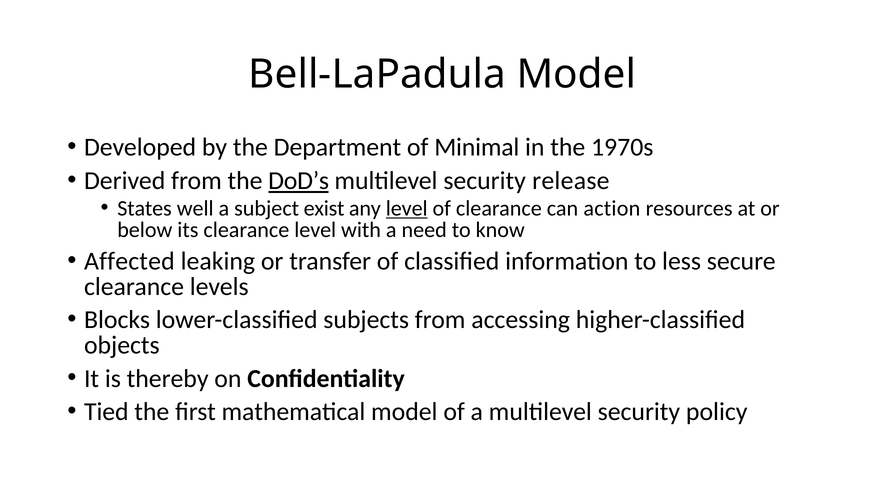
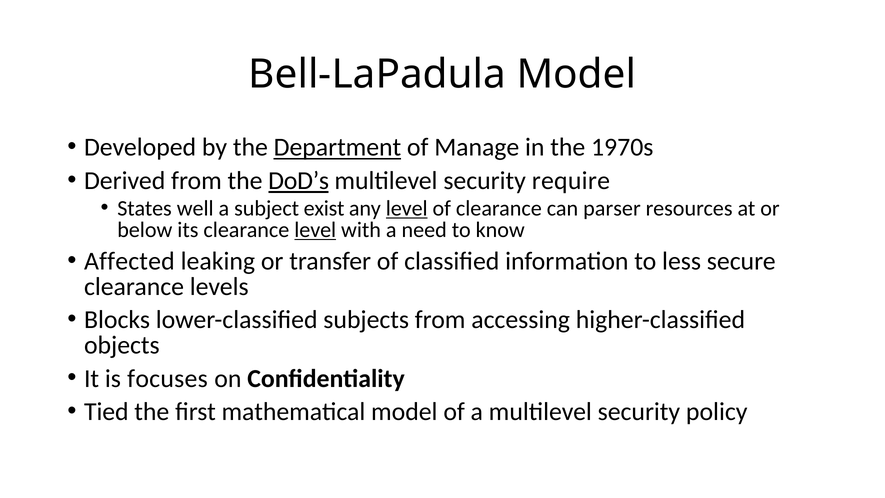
Department underline: none -> present
Minimal: Minimal -> Manage
release: release -> require
action: action -> parser
level at (315, 230) underline: none -> present
thereby: thereby -> focuses
